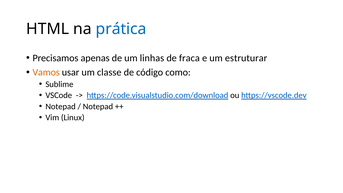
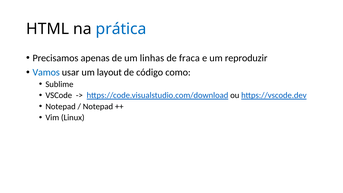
estruturar: estruturar -> reproduzir
Vamos colour: orange -> blue
classe: classe -> layout
